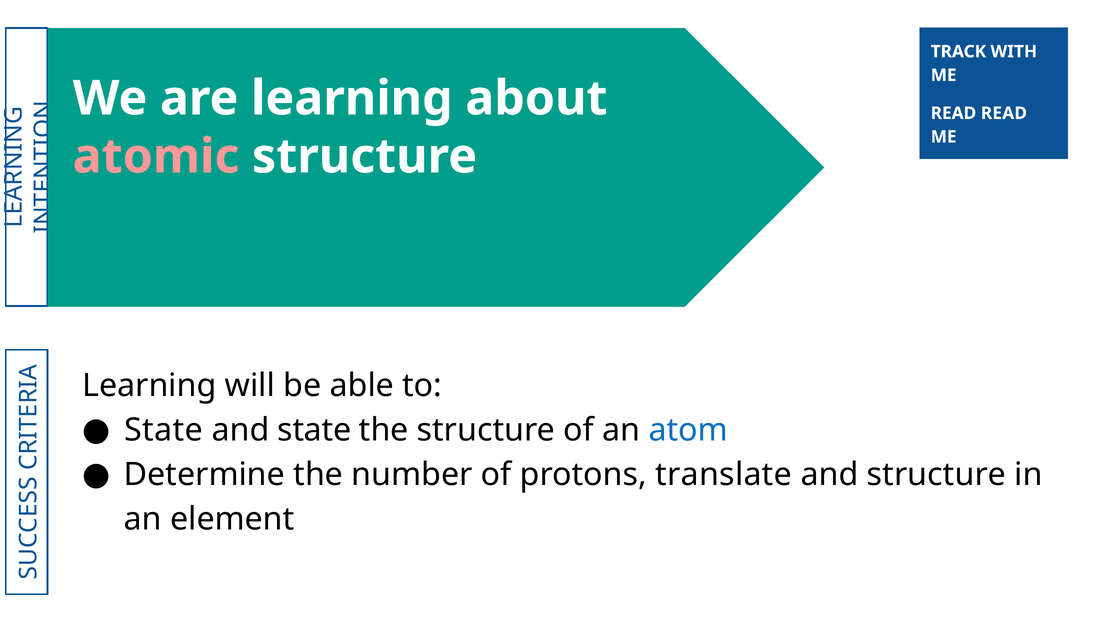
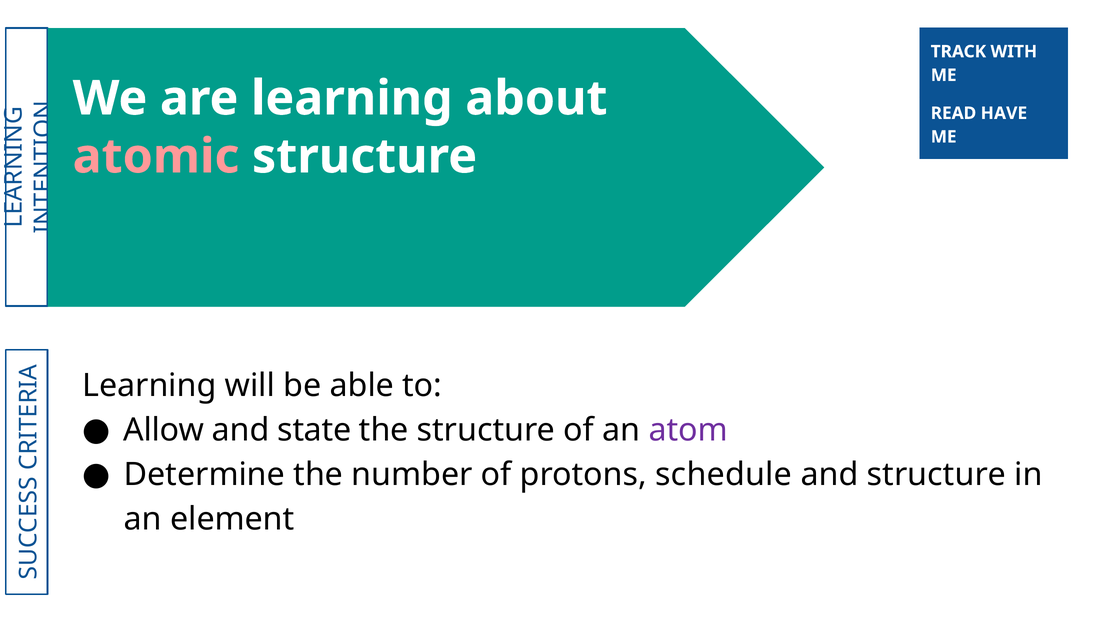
READ READ: READ -> HAVE
State at (163, 430): State -> Allow
atom colour: blue -> purple
translate: translate -> schedule
